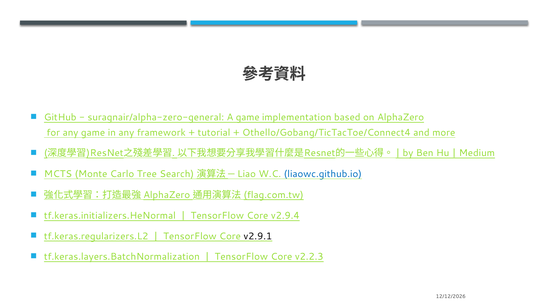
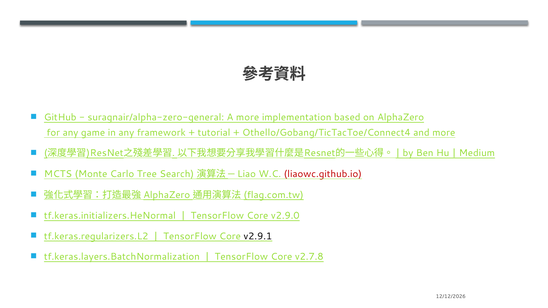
A game: game -> more
liaowc.github.io colour: blue -> red
v2.9.4: v2.9.4 -> v2.9.0
v2.2.3: v2.2.3 -> v2.7.8
